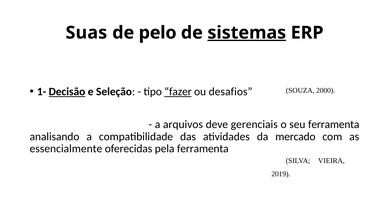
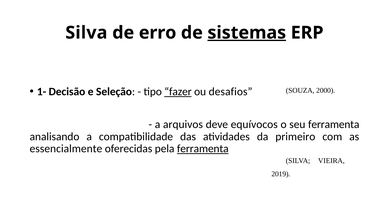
Suas at (86, 33): Suas -> Silva
pelo: pelo -> erro
Decisão underline: present -> none
gerenciais: gerenciais -> equívocos
mercado: mercado -> primeiro
ferramenta at (203, 149) underline: none -> present
